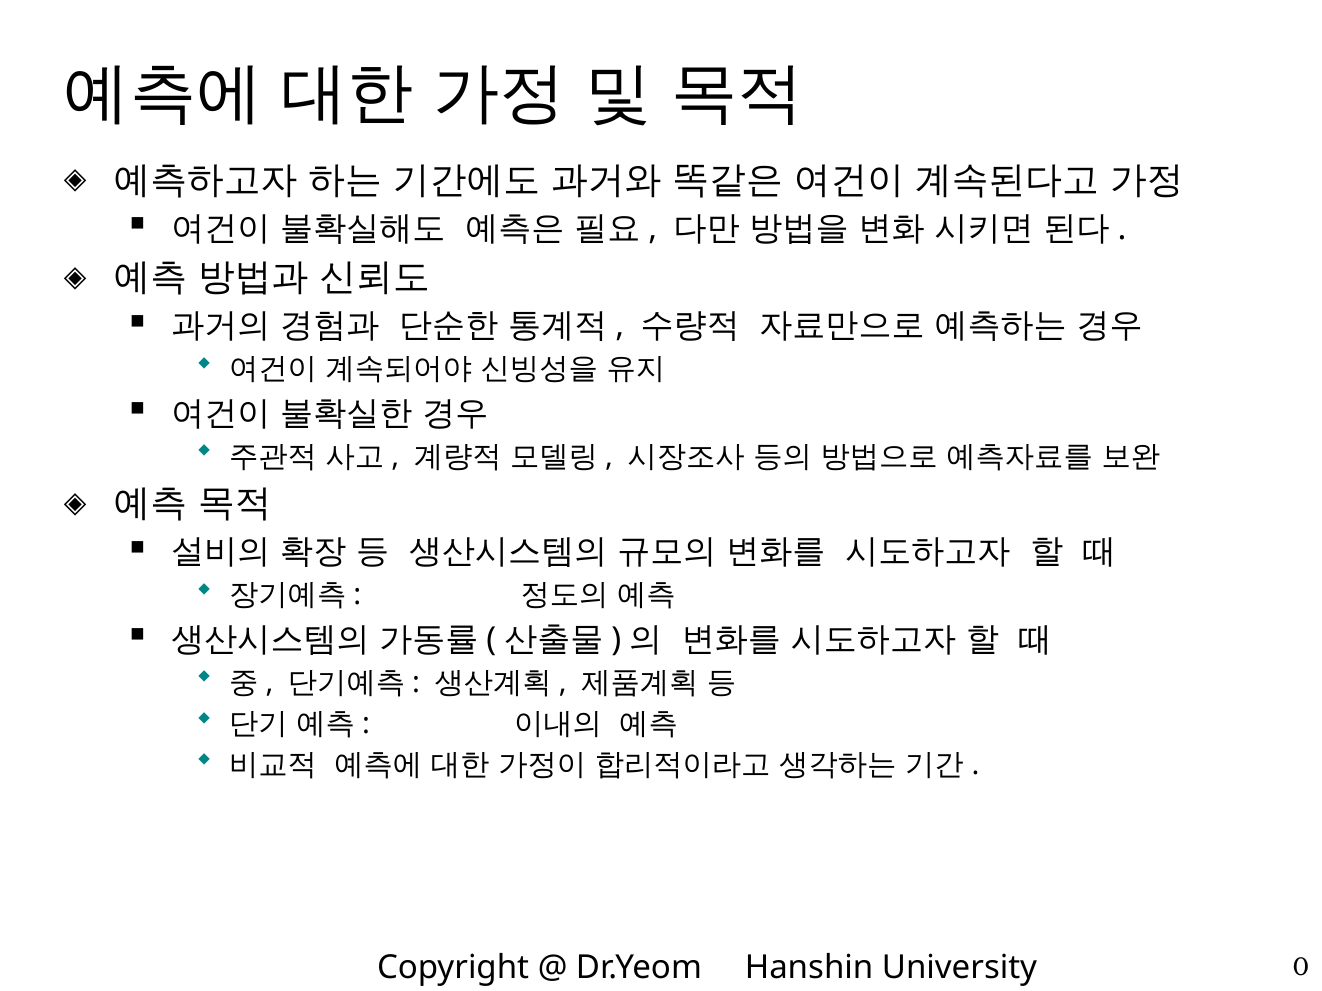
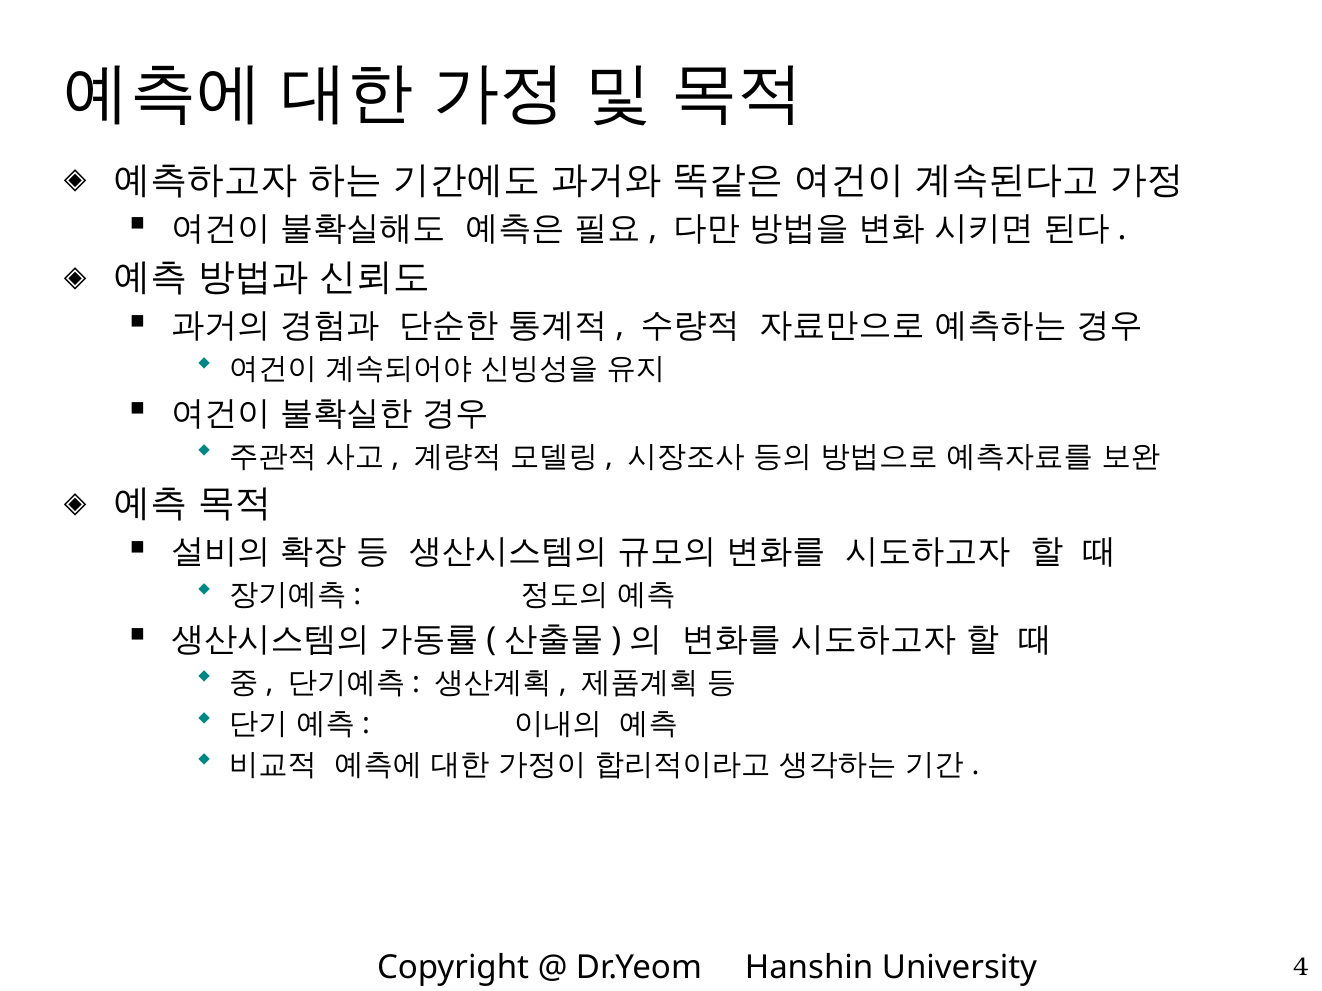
0: 0 -> 4
